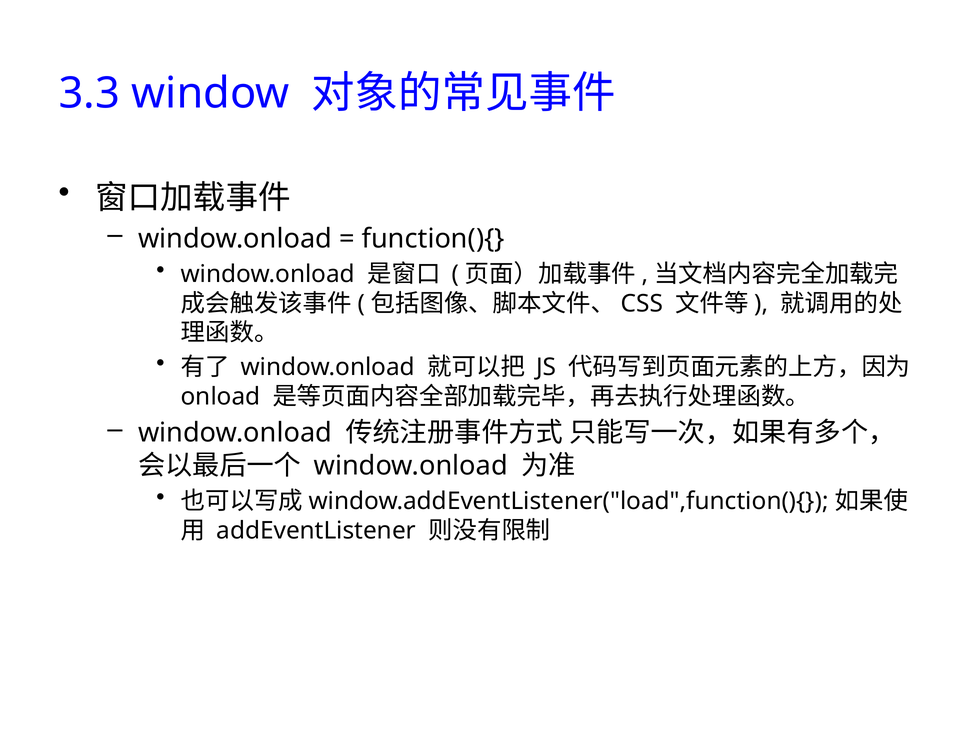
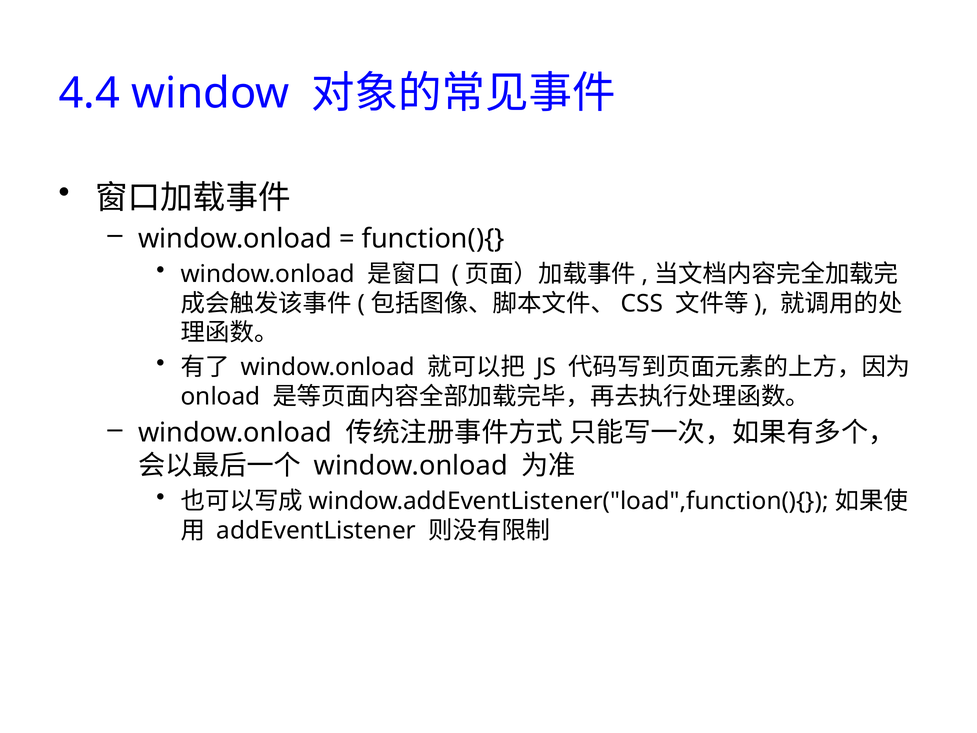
3.3: 3.3 -> 4.4
